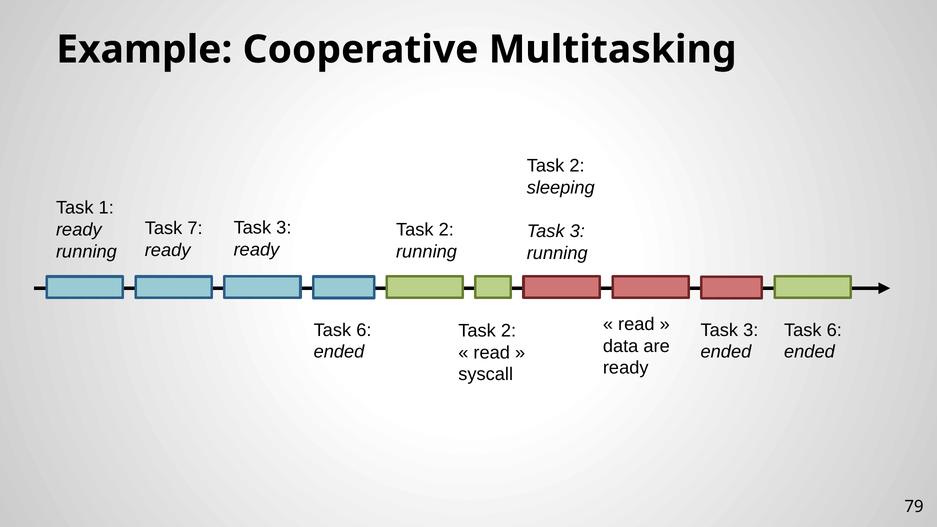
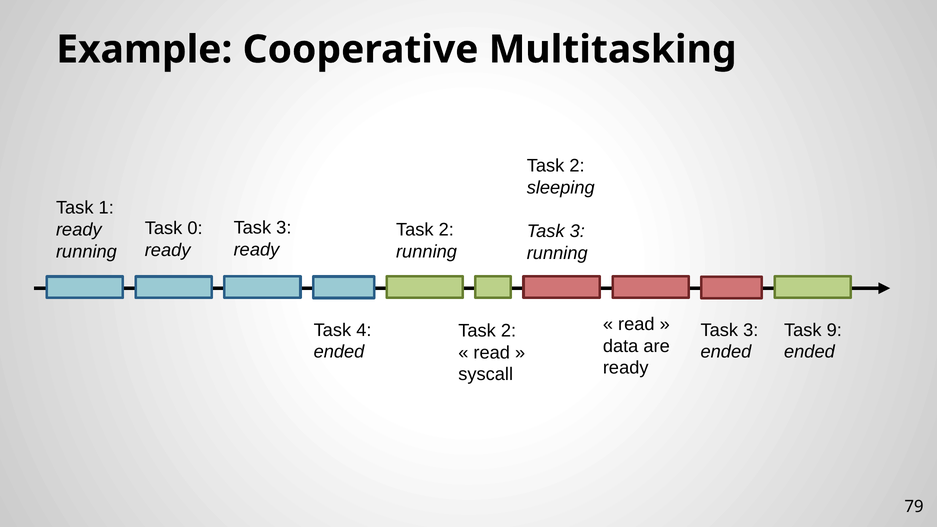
7: 7 -> 0
6 at (364, 330): 6 -> 4
6 at (834, 330): 6 -> 9
